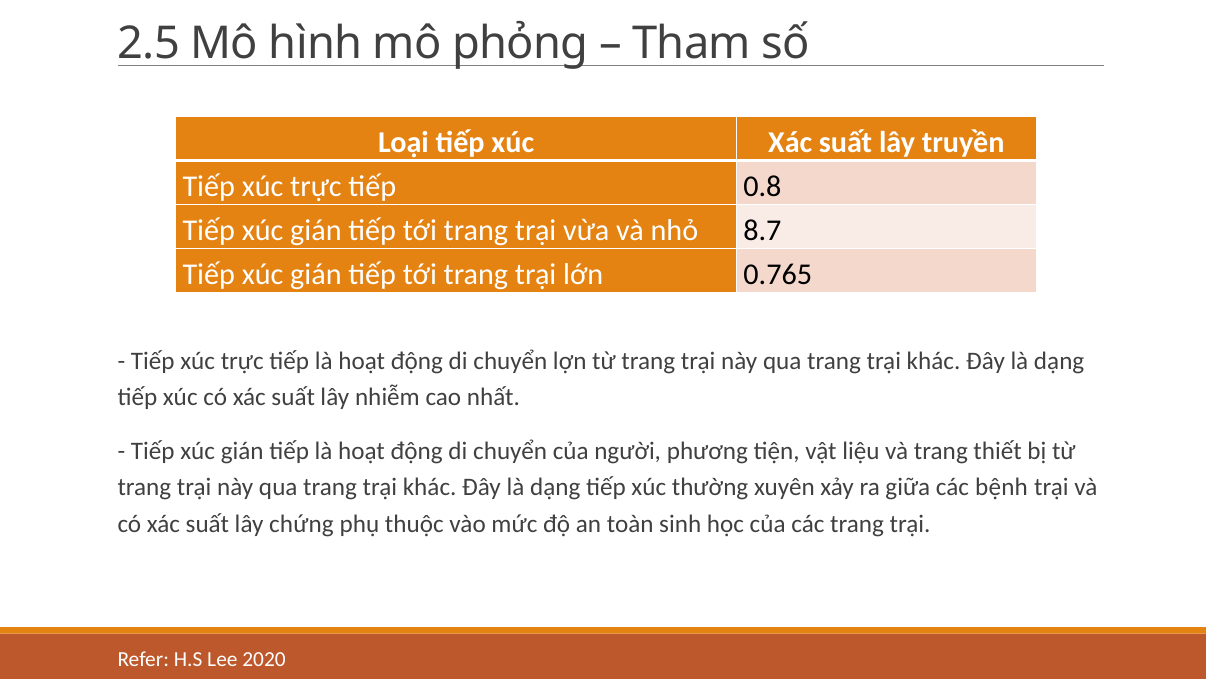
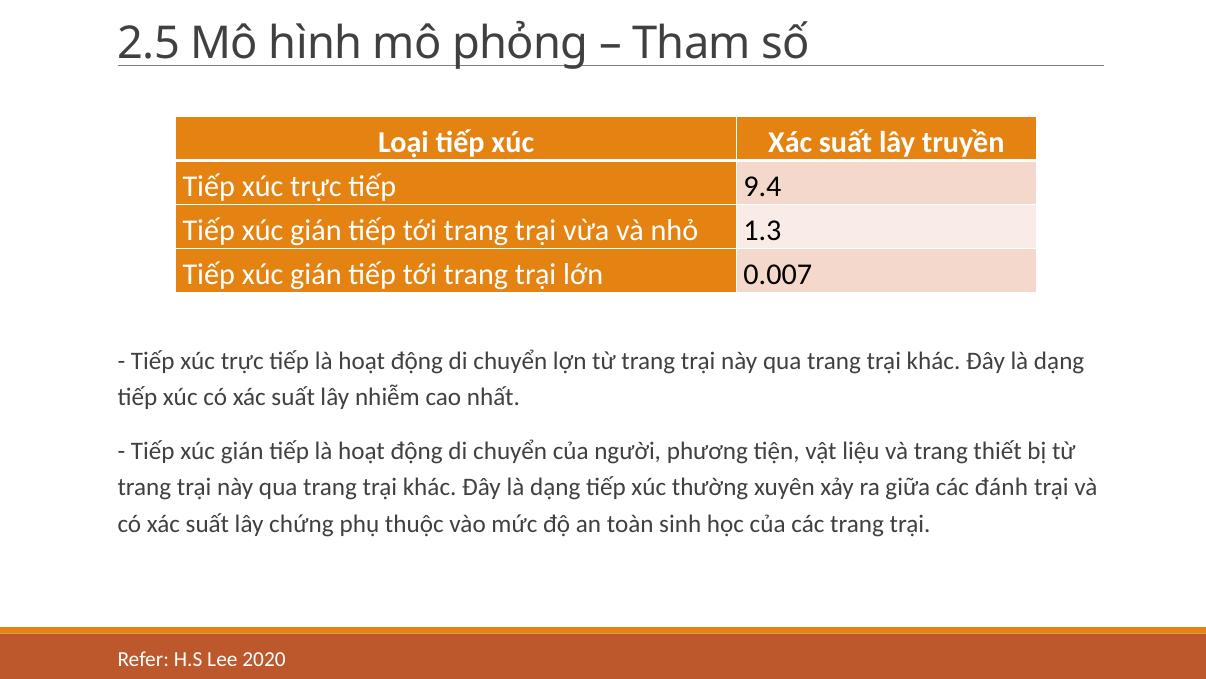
0.8: 0.8 -> 9.4
8.7: 8.7 -> 1.3
0.765: 0.765 -> 0.007
bệnh: bệnh -> đánh
